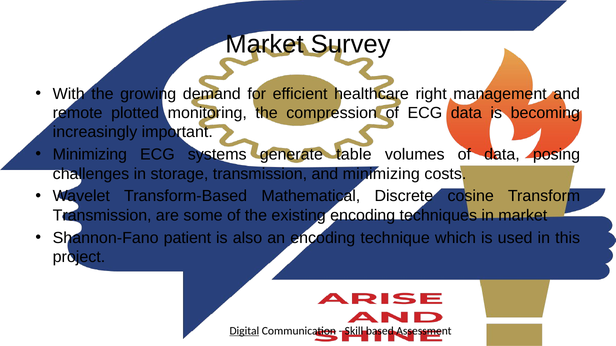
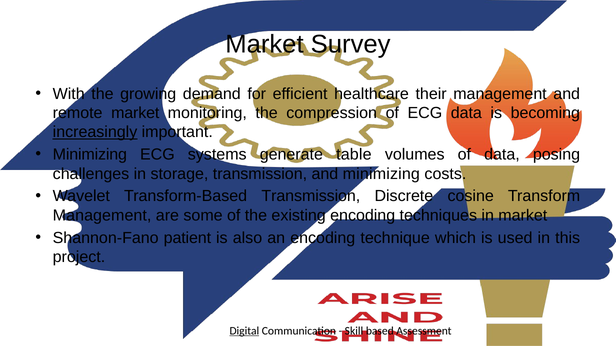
right: right -> their
remote plotted: plotted -> market
increasingly underline: none -> present
Transform-Based Mathematical: Mathematical -> Transmission
Transmission at (102, 216): Transmission -> Management
